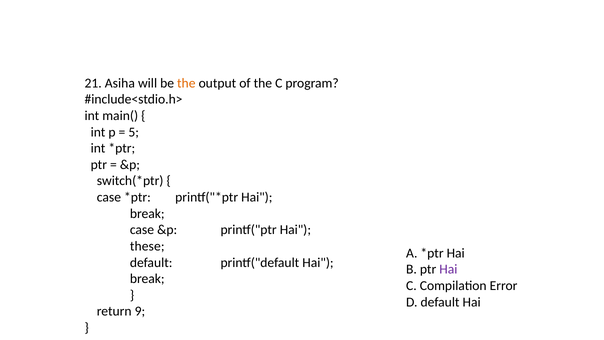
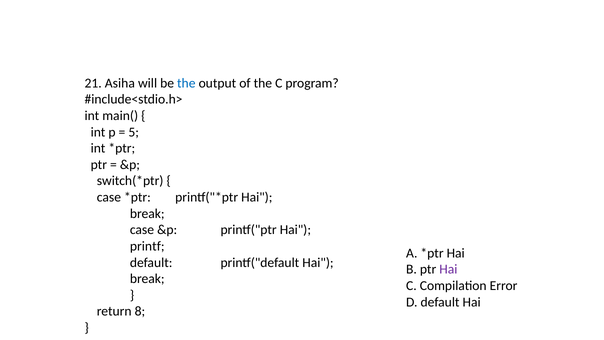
the at (186, 83) colour: orange -> blue
these: these -> printf
9: 9 -> 8
